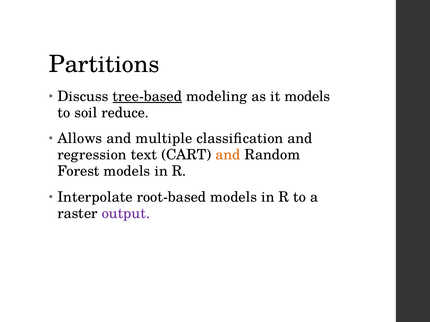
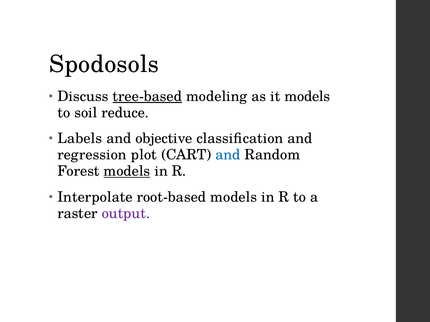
Partitions: Partitions -> Spodosols
Allows: Allows -> Labels
multiple: multiple -> objective
text: text -> plot
and at (228, 155) colour: orange -> blue
models at (127, 171) underline: none -> present
